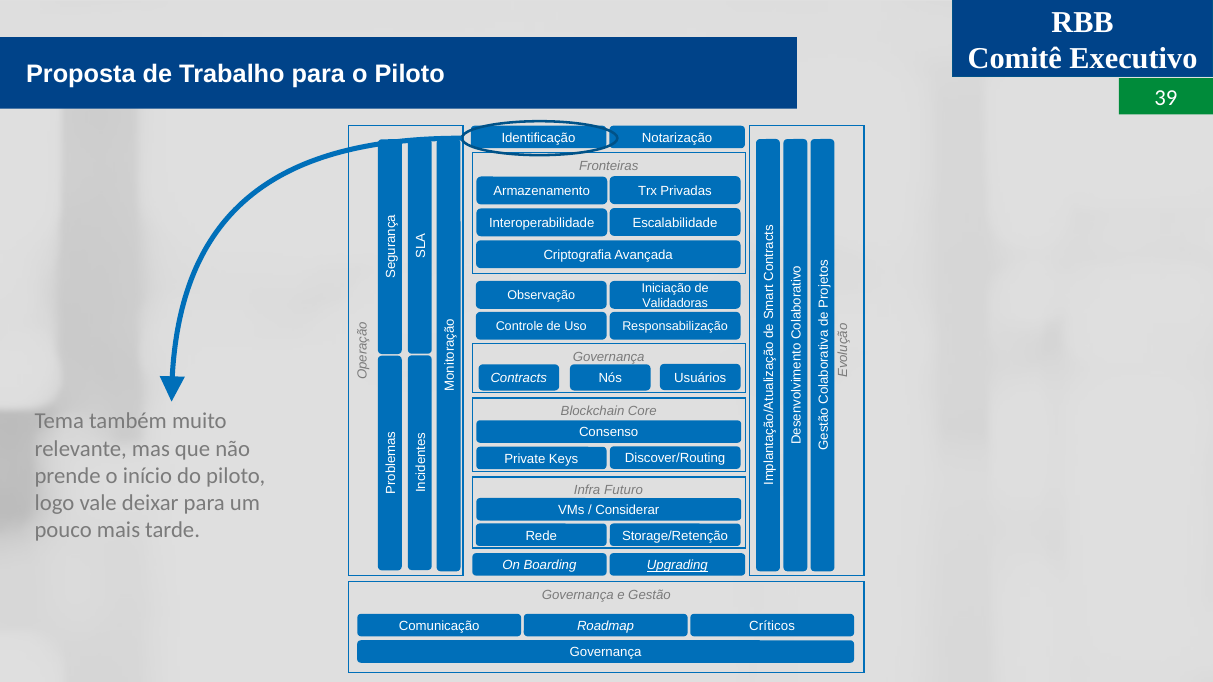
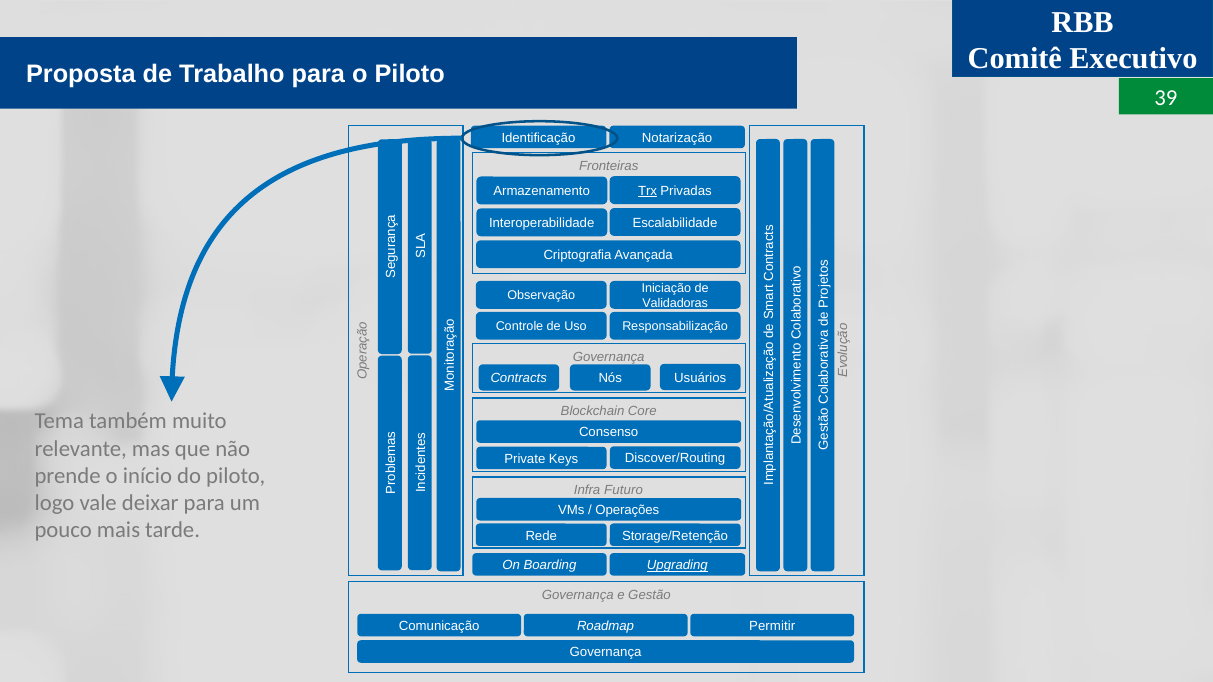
Trx underline: none -> present
Considerar: Considerar -> Operações
Críticos: Críticos -> Permitir
